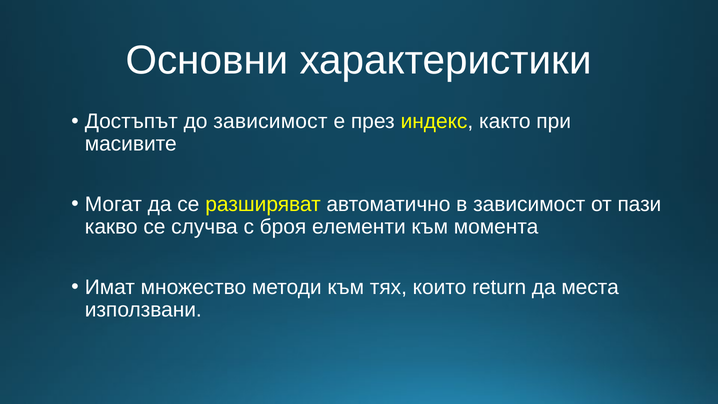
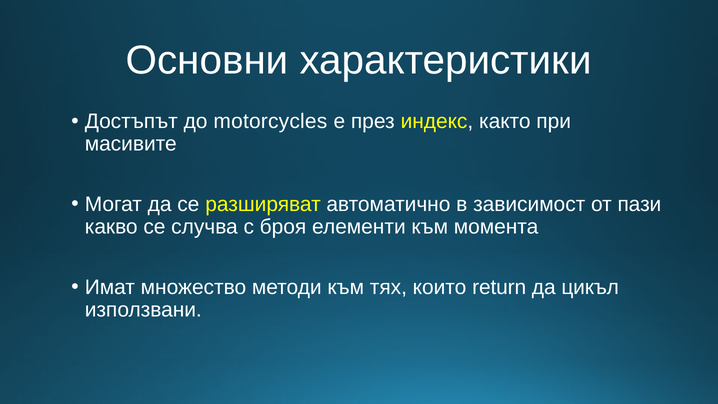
до зависимост: зависимост -> motorcycles
места: места -> цикъл
